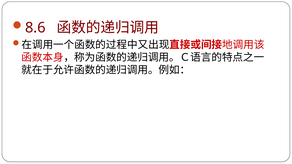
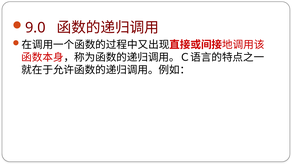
8.6: 8.6 -> 9.0
